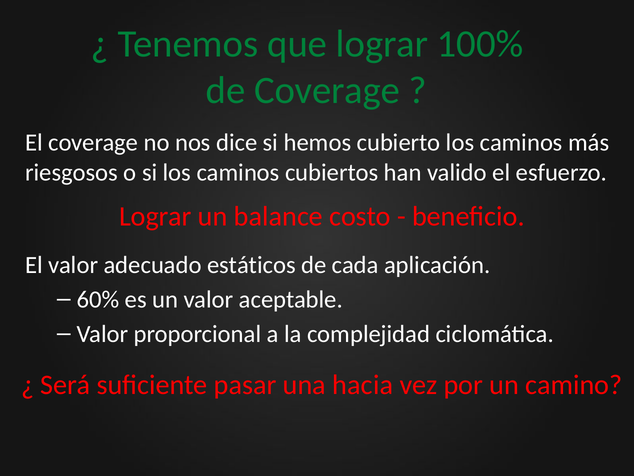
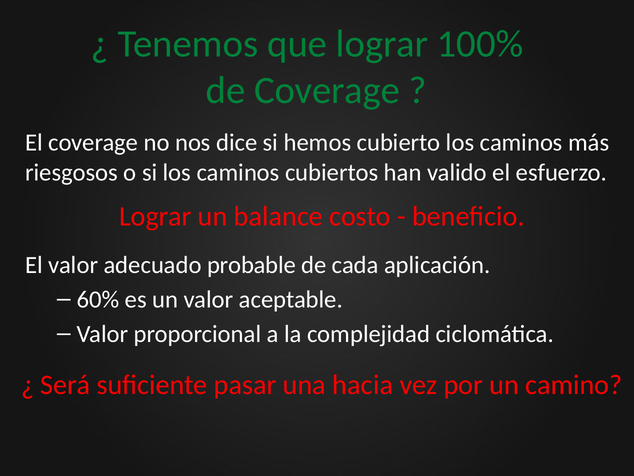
estáticos: estáticos -> probable
